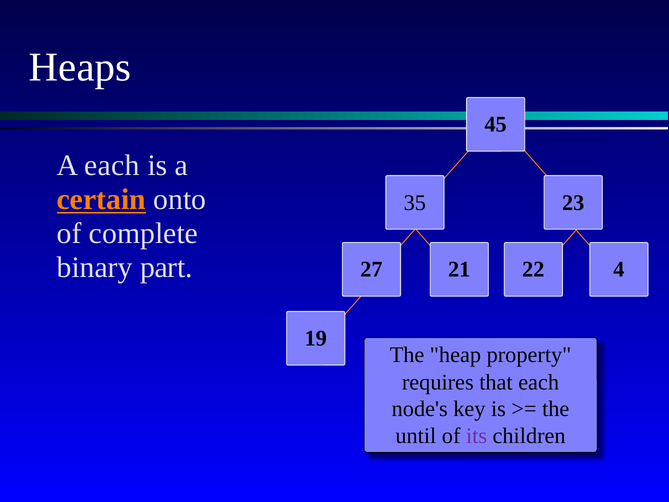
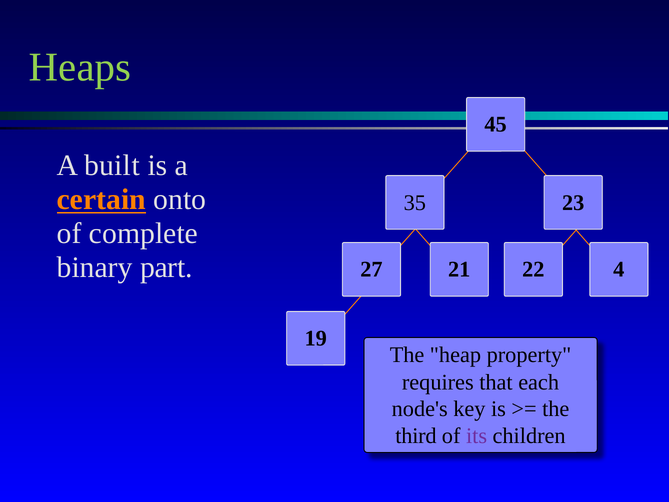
Heaps colour: white -> light green
A each: each -> built
until: until -> third
